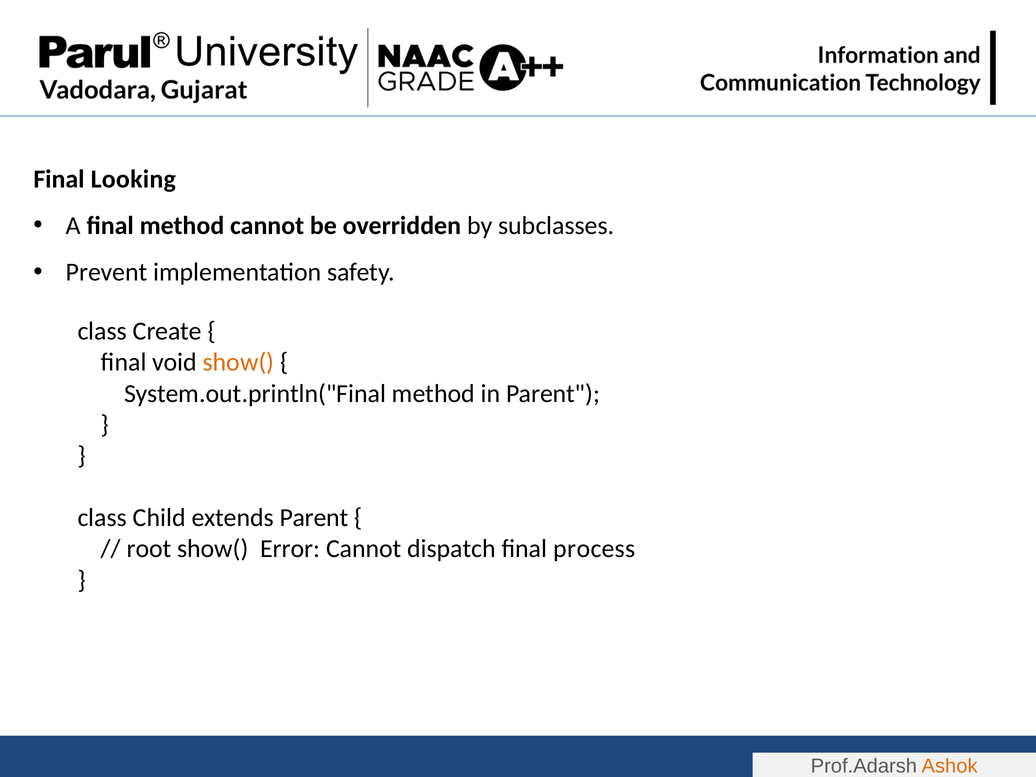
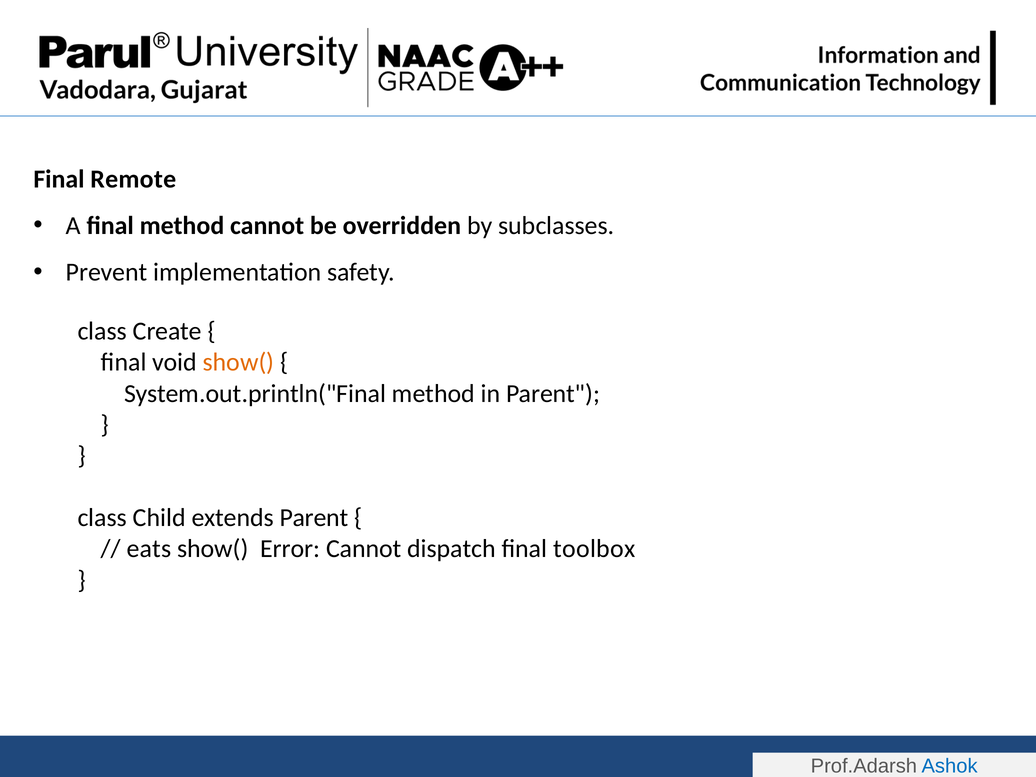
Looking: Looking -> Remote
root: root -> eats
process: process -> toolbox
Ashok colour: orange -> blue
